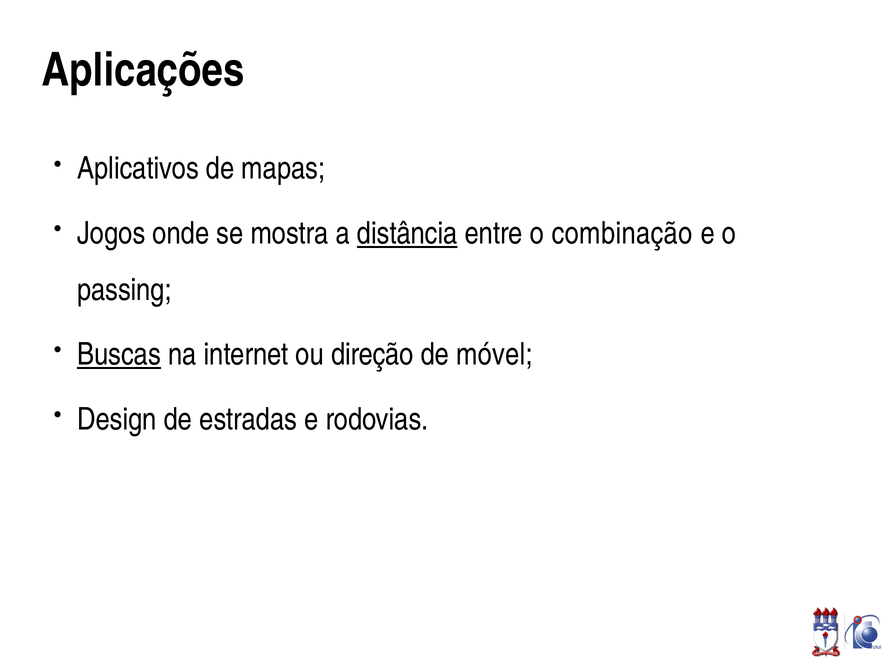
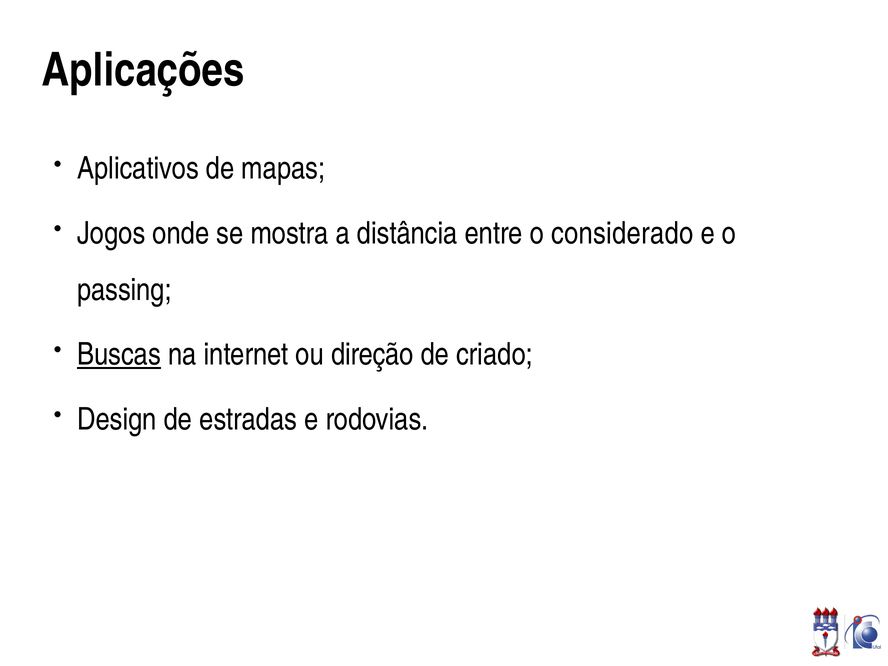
distância underline: present -> none
combinação: combinação -> considerado
móvel: móvel -> criado
